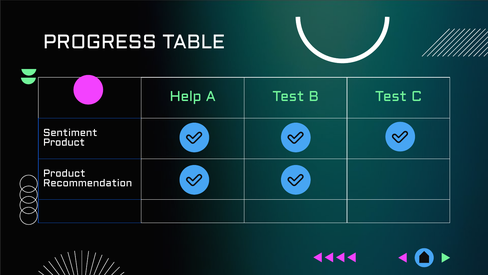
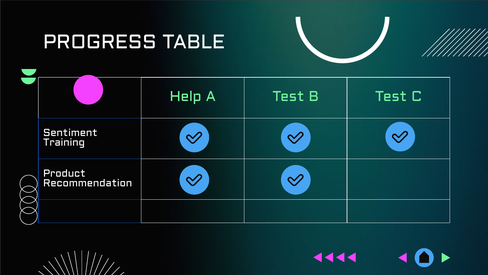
Product at (64, 142): Product -> Training
